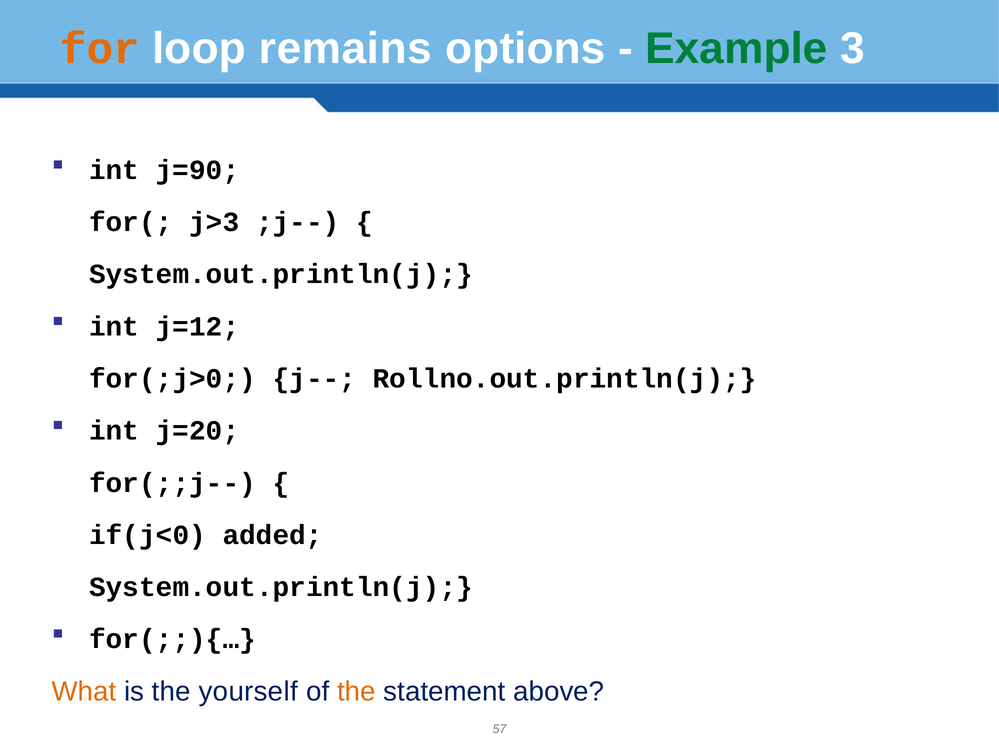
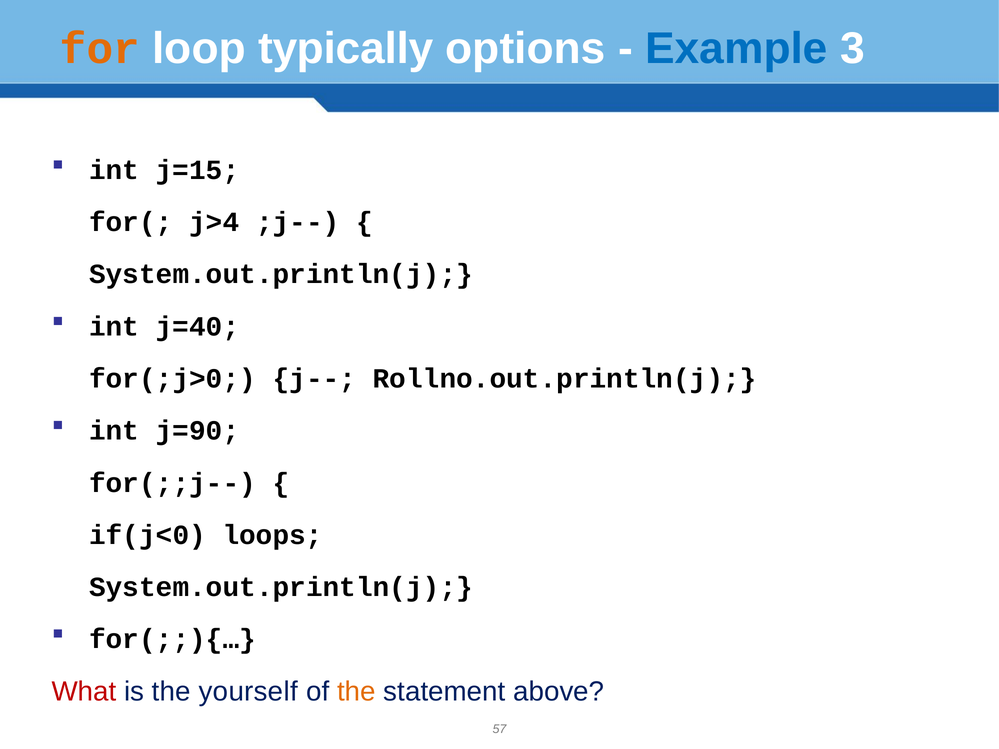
remains: remains -> typically
Example colour: green -> blue
j=90: j=90 -> j=15
j>3: j>3 -> j>4
j=12: j=12 -> j=40
j=20: j=20 -> j=90
added: added -> loops
What colour: orange -> red
